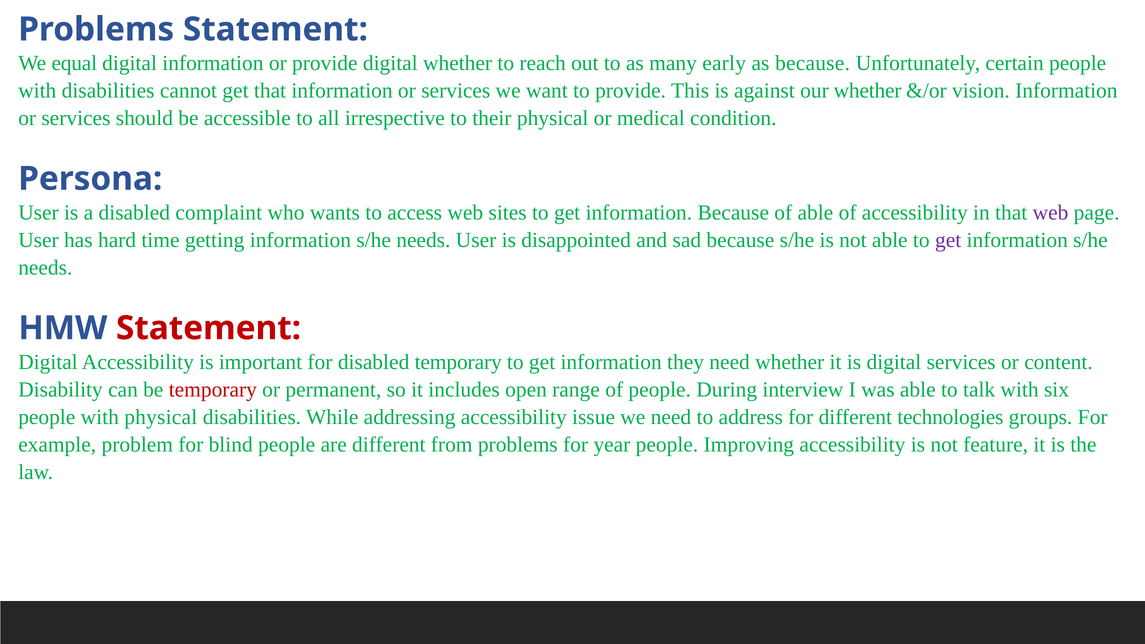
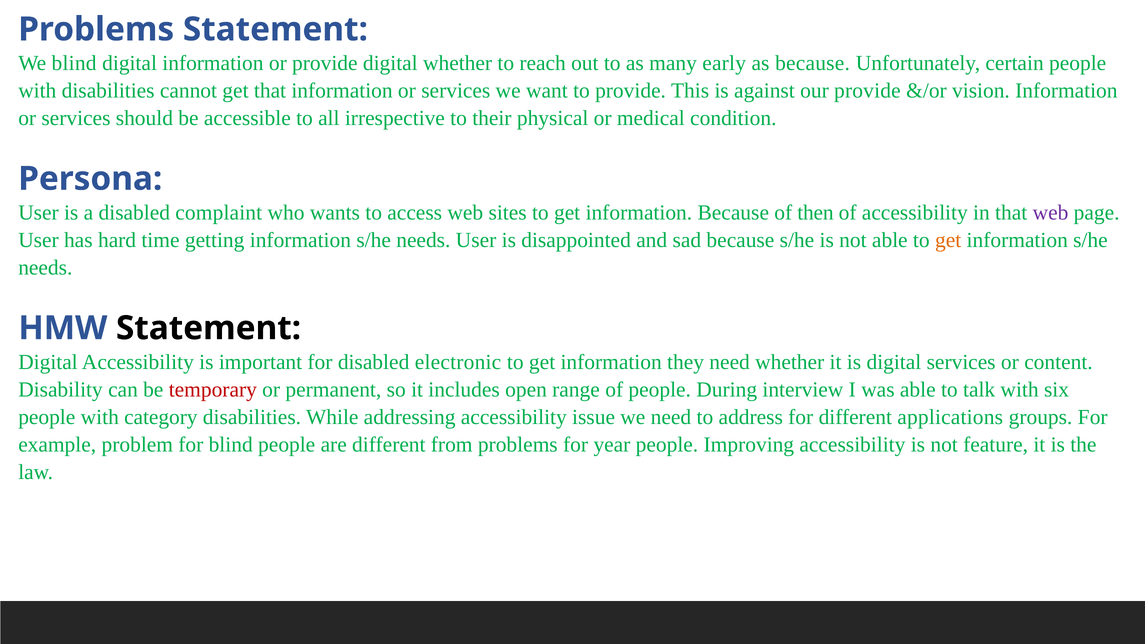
We equal: equal -> blind
our whether: whether -> provide
of able: able -> then
get at (948, 240) colour: purple -> orange
Statement at (209, 328) colour: red -> black
disabled temporary: temporary -> electronic
with physical: physical -> category
technologies: technologies -> applications
